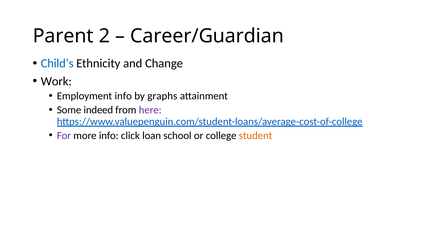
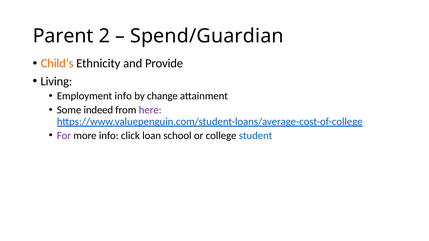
Career/Guardian: Career/Guardian -> Spend/Guardian
Child’s colour: blue -> orange
Change: Change -> Provide
Work: Work -> Living
graphs: graphs -> change
student colour: orange -> blue
